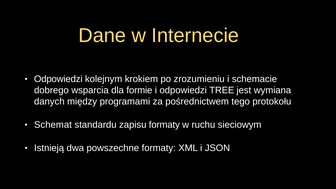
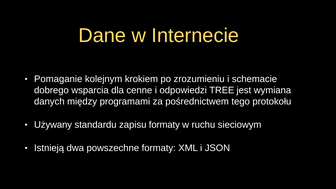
Odpowiedzi at (58, 79): Odpowiedzi -> Pomaganie
formie: formie -> cenne
Schemat: Schemat -> Używany
